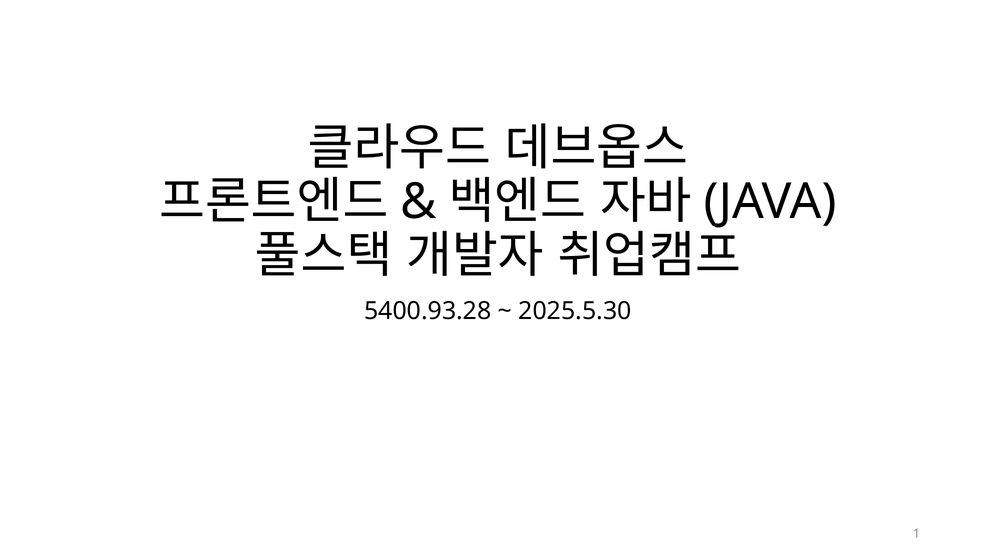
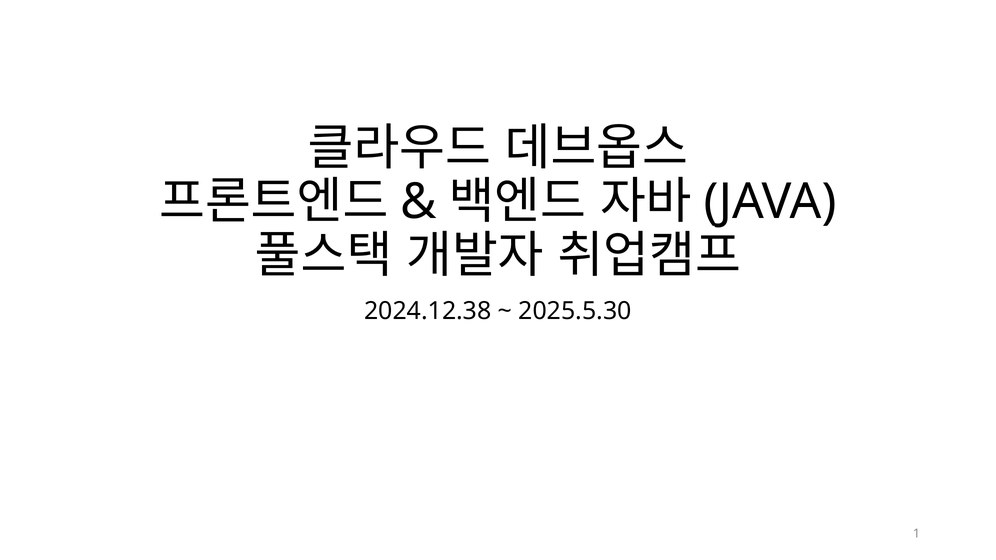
5400.93.28: 5400.93.28 -> 2024.12.38
